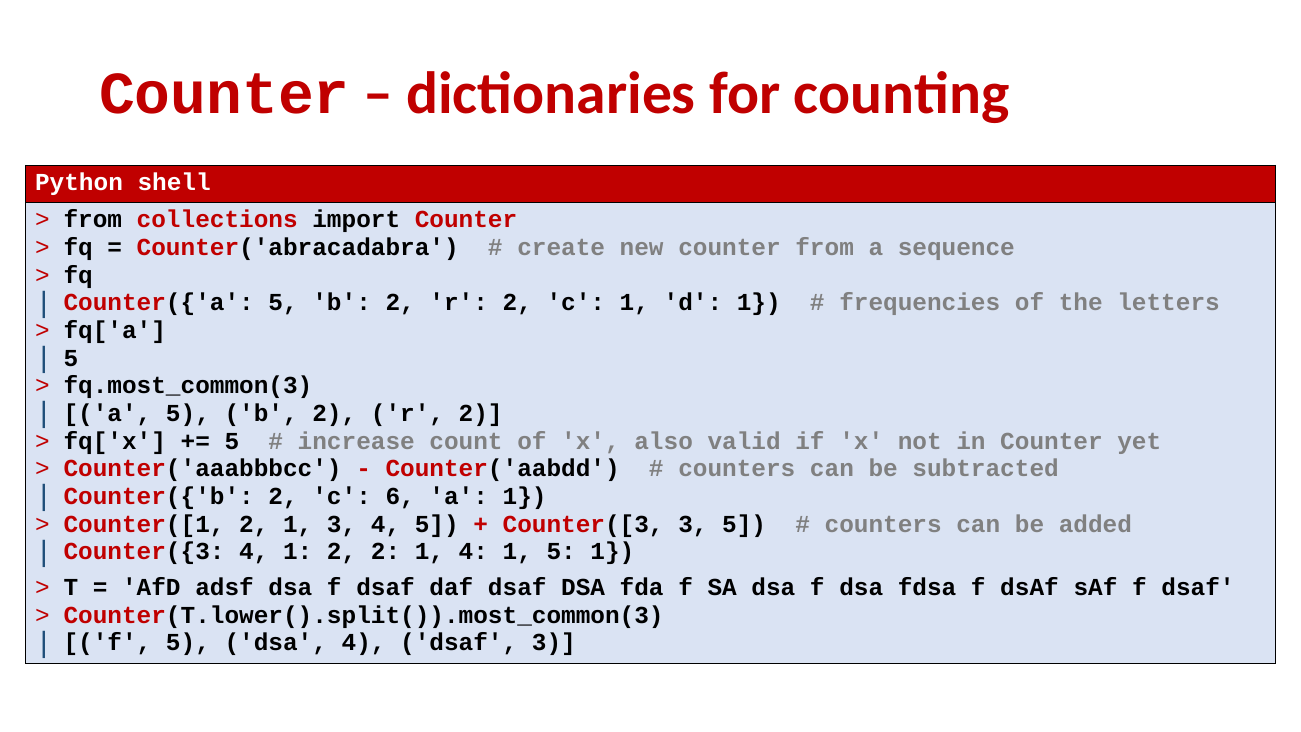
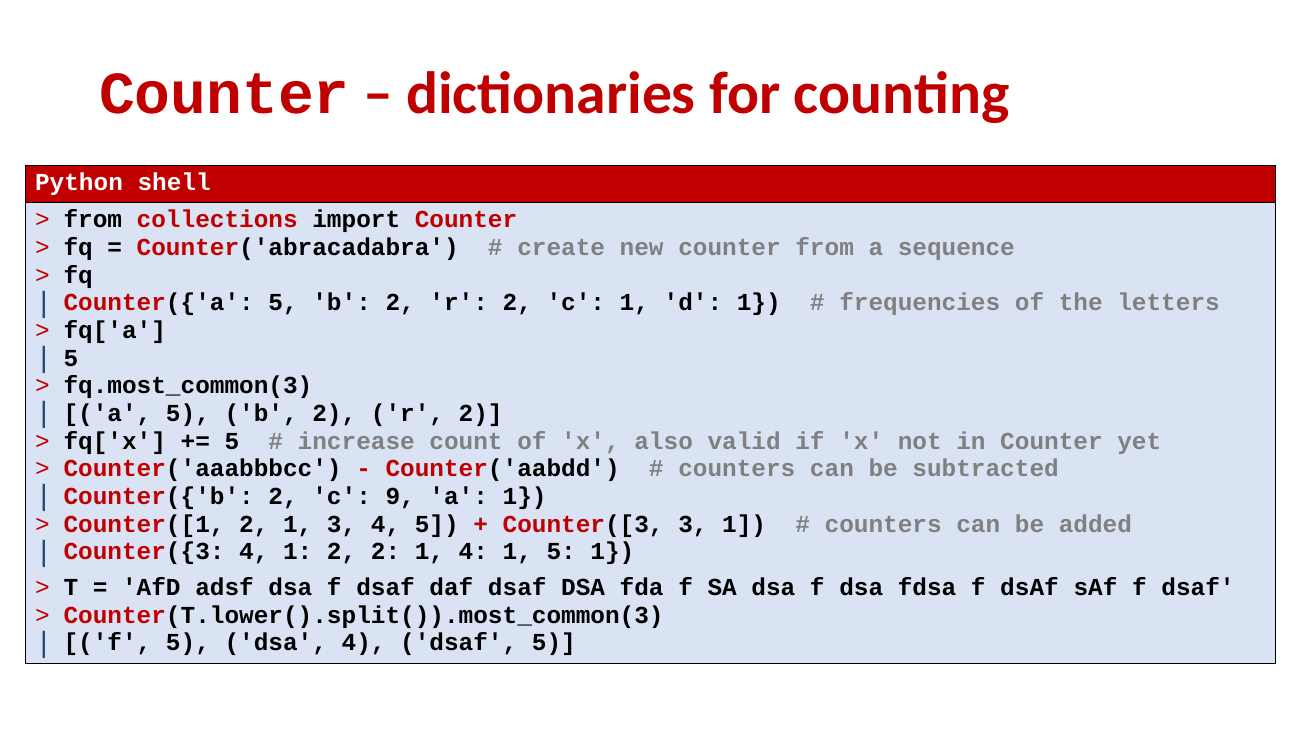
6: 6 -> 9
3 5: 5 -> 1
dsaf 3: 3 -> 5
